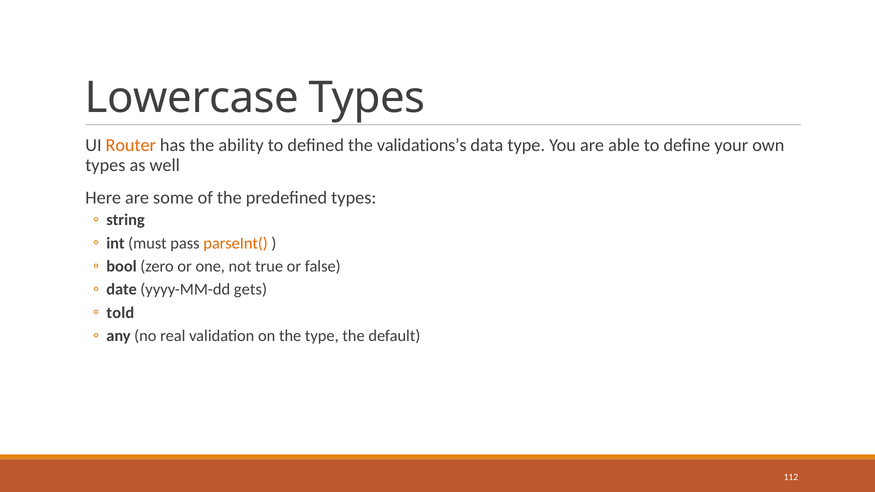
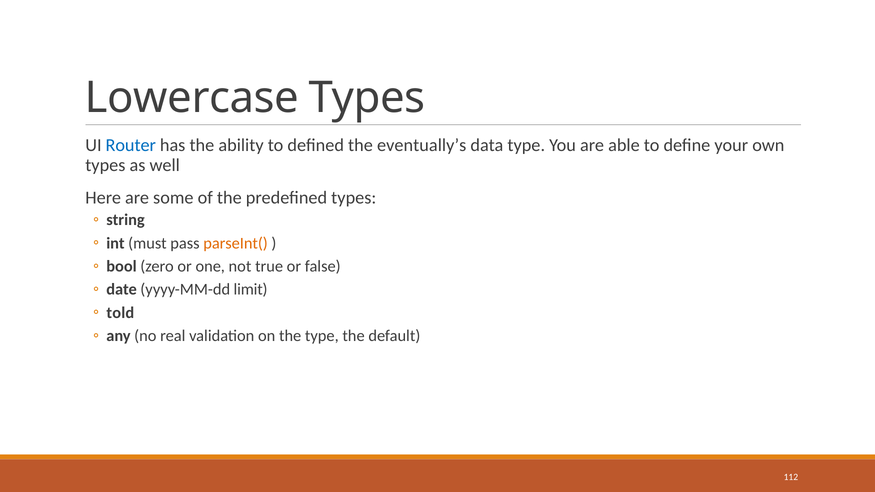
Router colour: orange -> blue
validations’s: validations’s -> eventually’s
gets: gets -> limit
